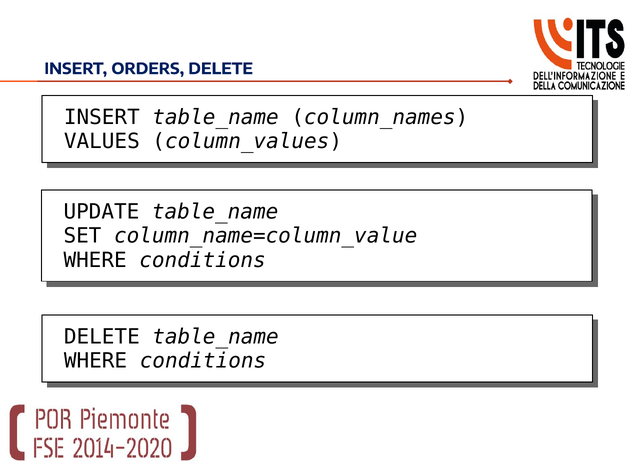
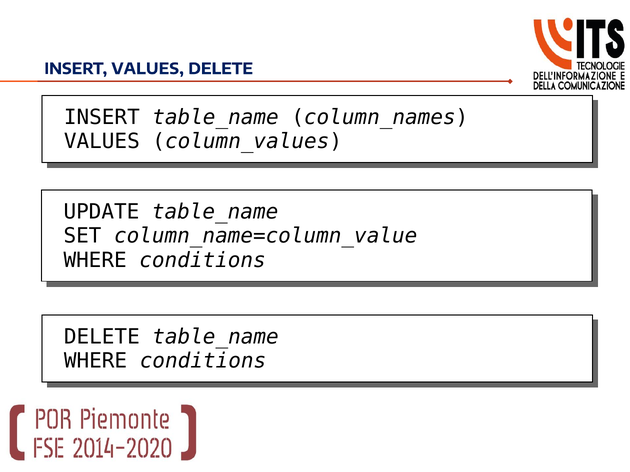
INSERT ORDERS: ORDERS -> VALUES
